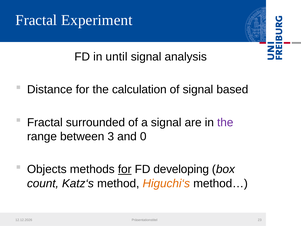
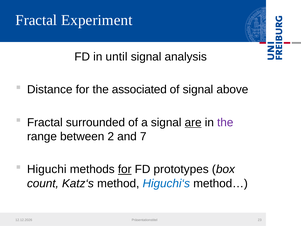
calculation: calculation -> associated
based: based -> above
are underline: none -> present
3: 3 -> 2
0: 0 -> 7
Objects: Objects -> Higuchi
developing: developing -> prototypes
Higuchi‘s colour: orange -> blue
